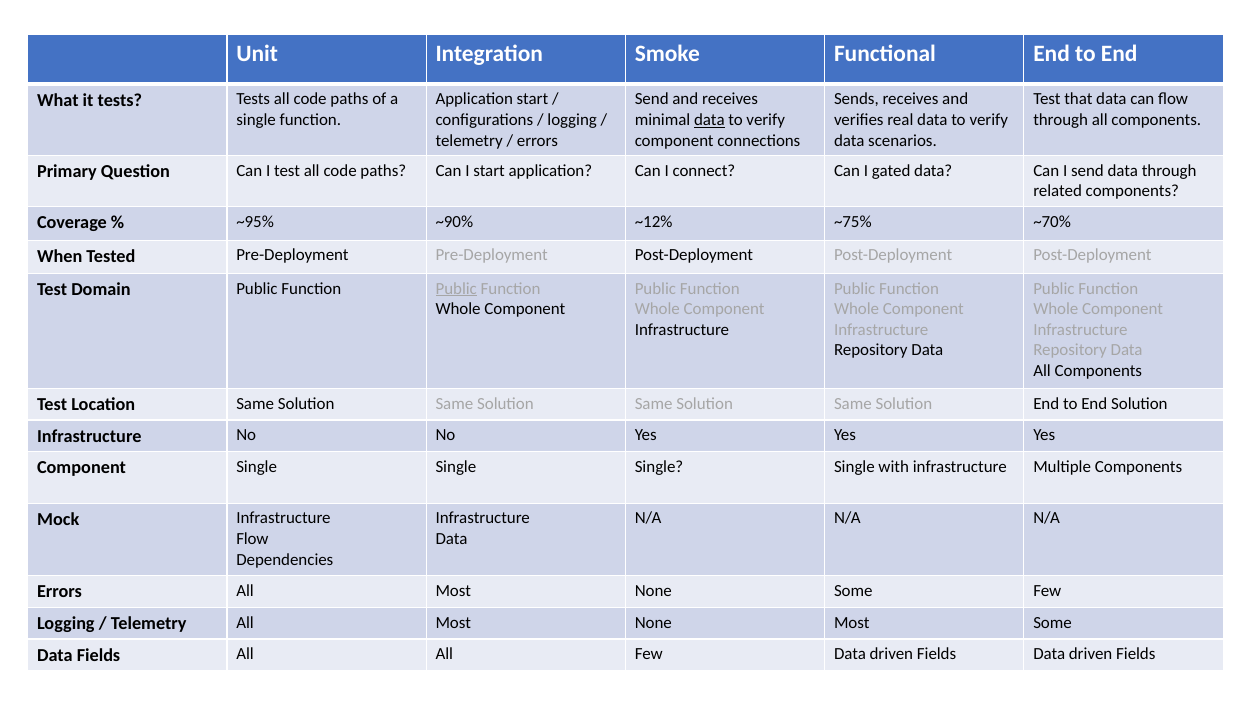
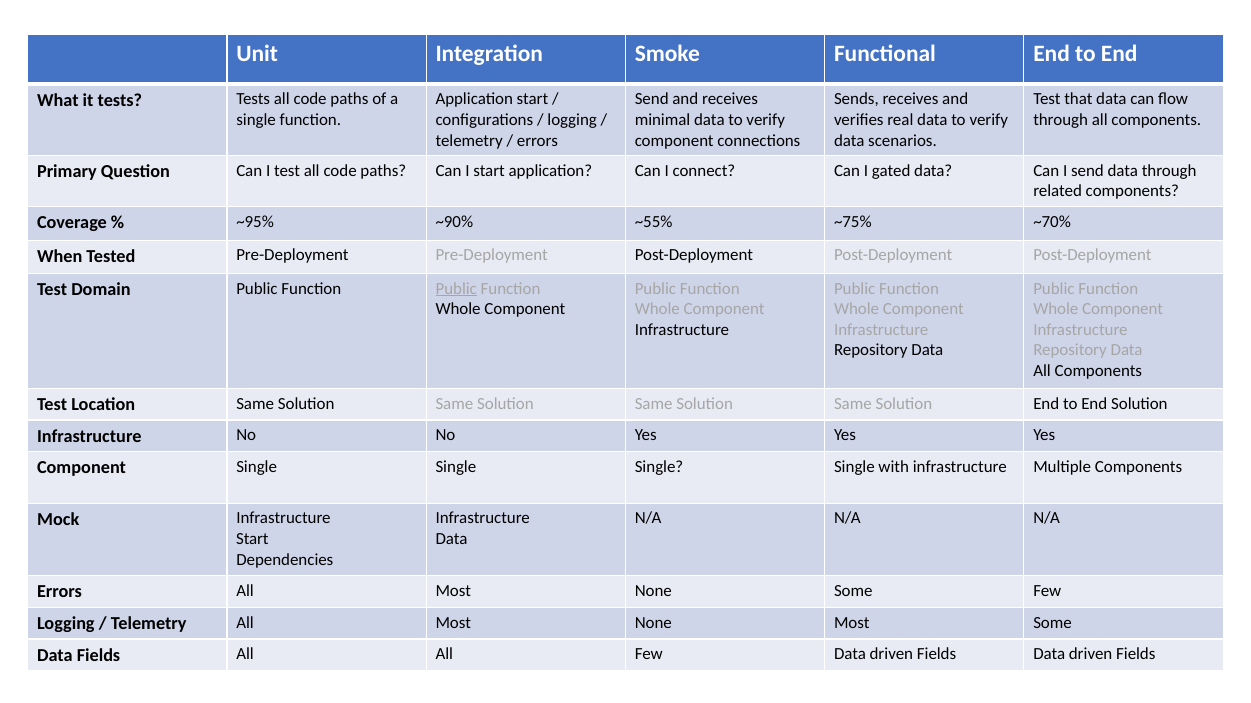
data at (709, 120) underline: present -> none
~12%: ~12% -> ~55%
Flow at (252, 539): Flow -> Start
